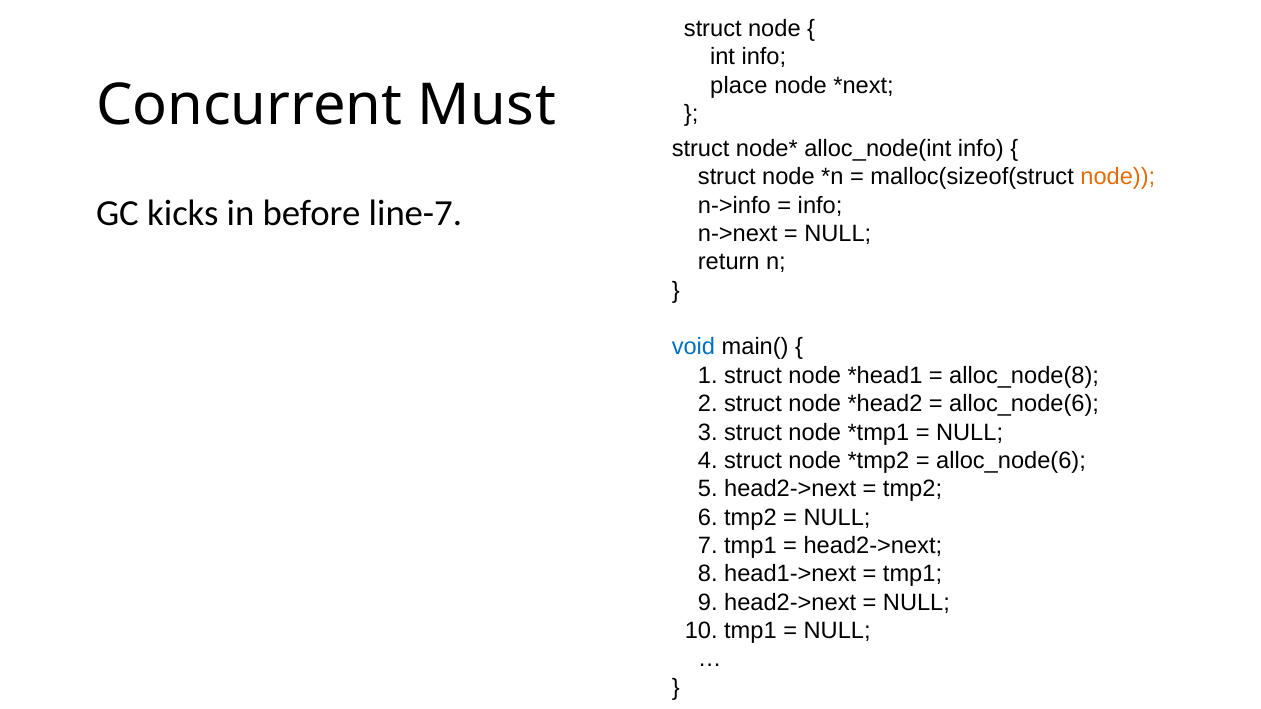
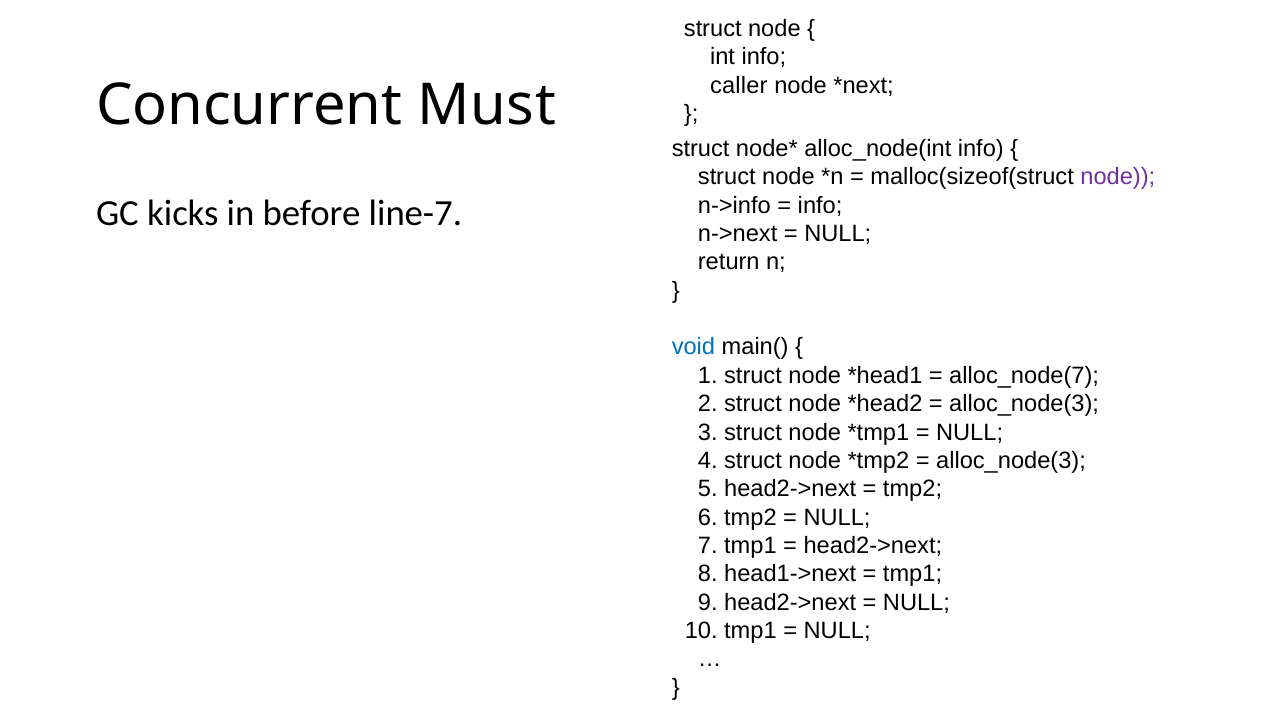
place: place -> caller
node at (1118, 177) colour: orange -> purple
alloc_node(8: alloc_node(8 -> alloc_node(7
alloc_node(6 at (1024, 404): alloc_node(6 -> alloc_node(3
alloc_node(6 at (1011, 461): alloc_node(6 -> alloc_node(3
